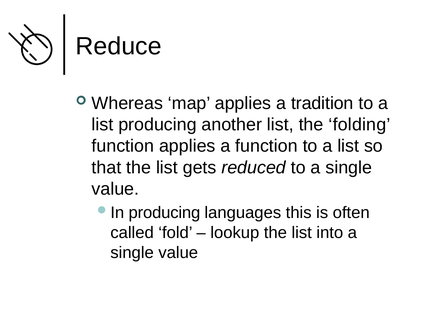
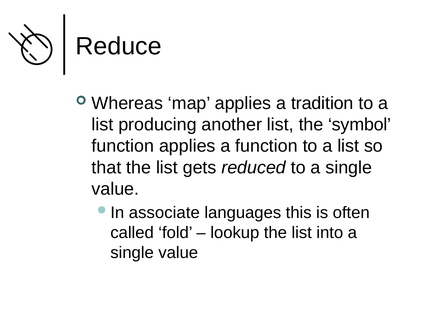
folding: folding -> symbol
producing at (164, 213): producing -> associate
